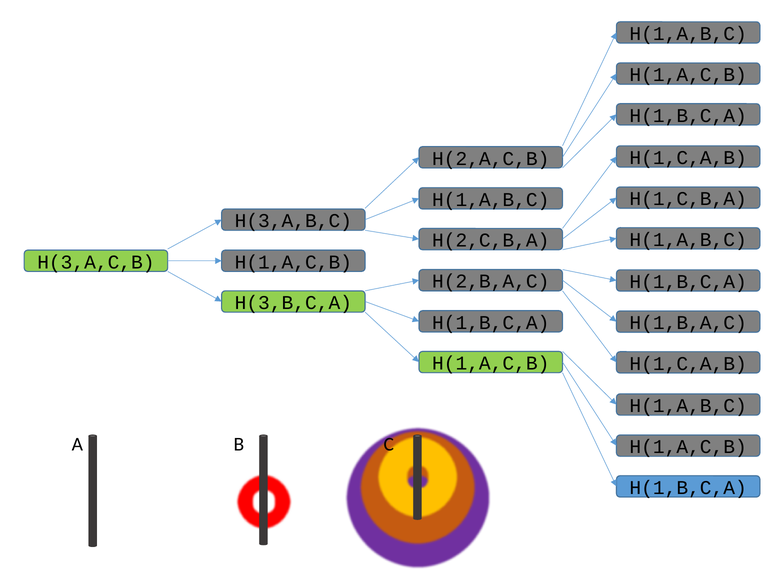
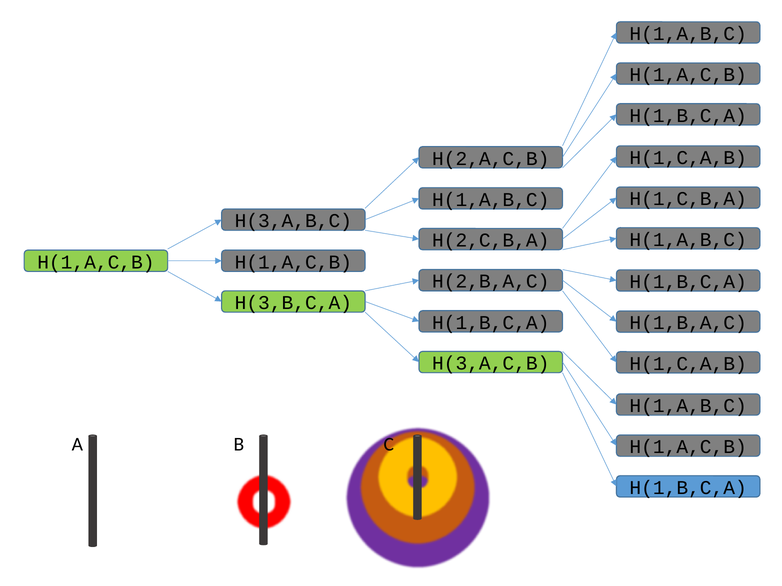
H(3,A,C,B at (96, 262): H(3,A,C,B -> H(1,A,C,B
H(1,A,C,B at (491, 364): H(1,A,C,B -> H(3,A,C,B
